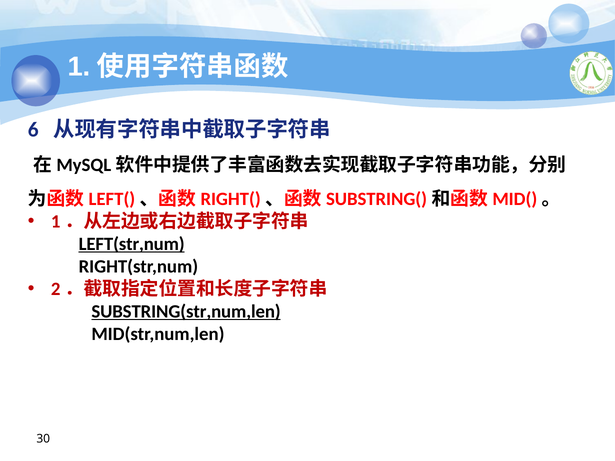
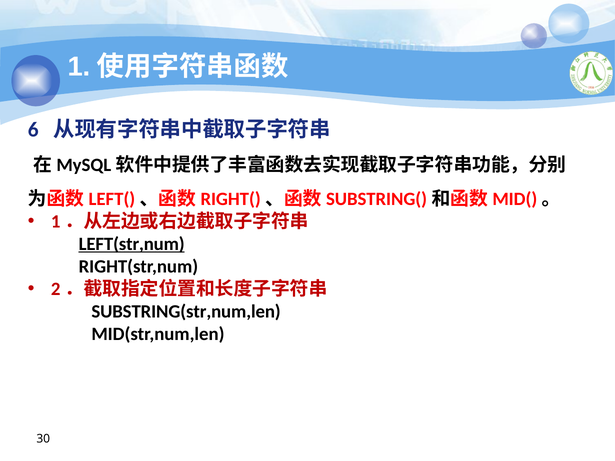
SUBSTRING(str,num,len underline: present -> none
